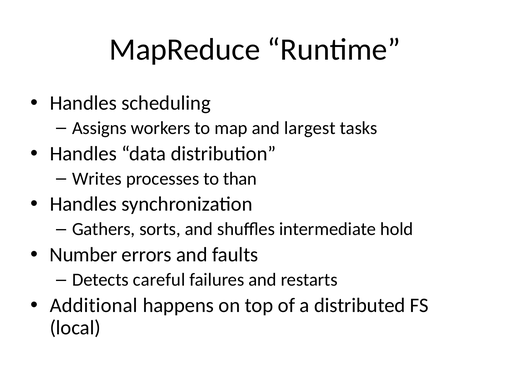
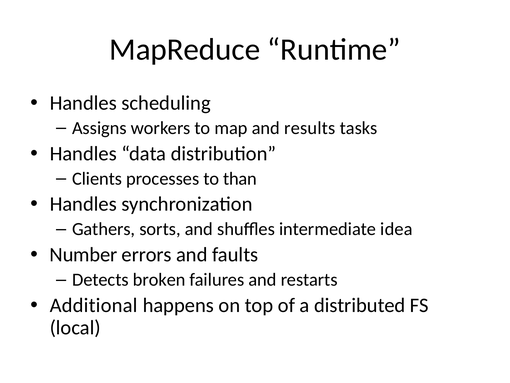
largest: largest -> results
Writes: Writes -> Clients
hold: hold -> idea
careful: careful -> broken
